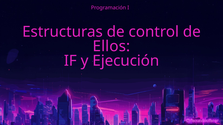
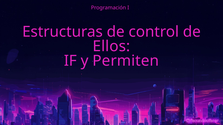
Ejecución: Ejecución -> Permiten
